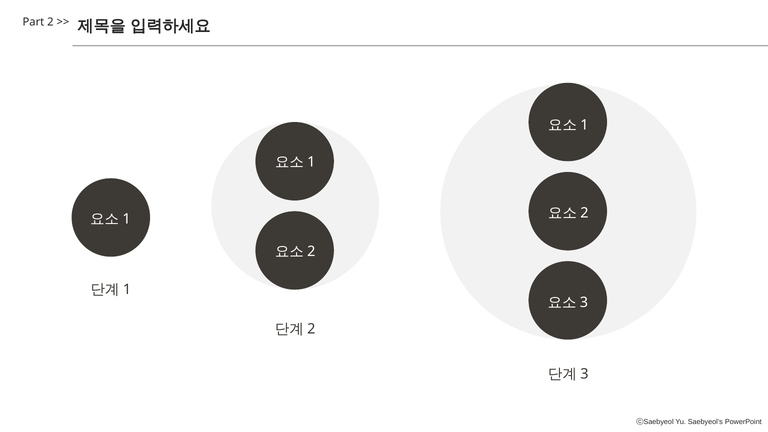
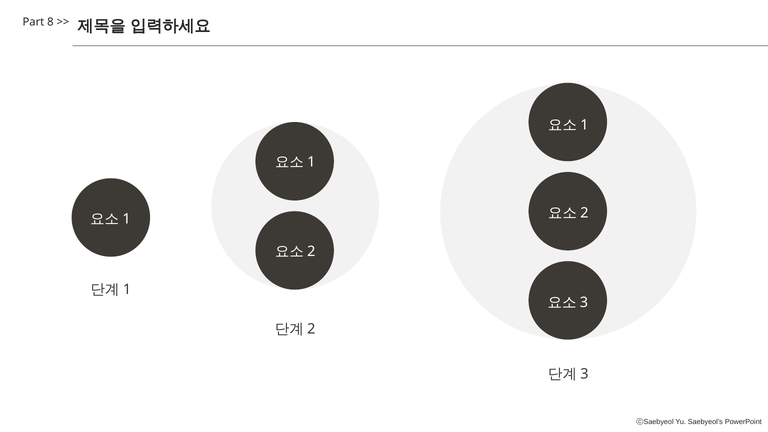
2: 2 -> 8
